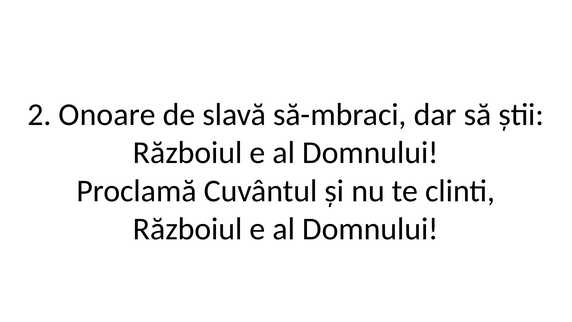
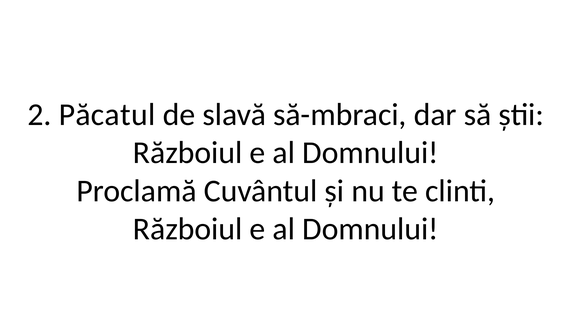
Onoare: Onoare -> Păcatul
